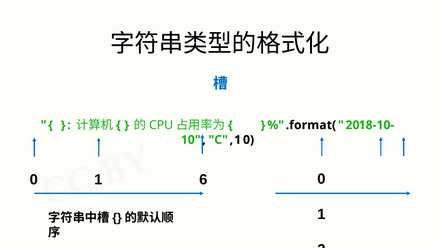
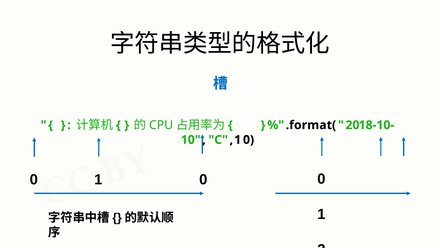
1 6: 6 -> 0
